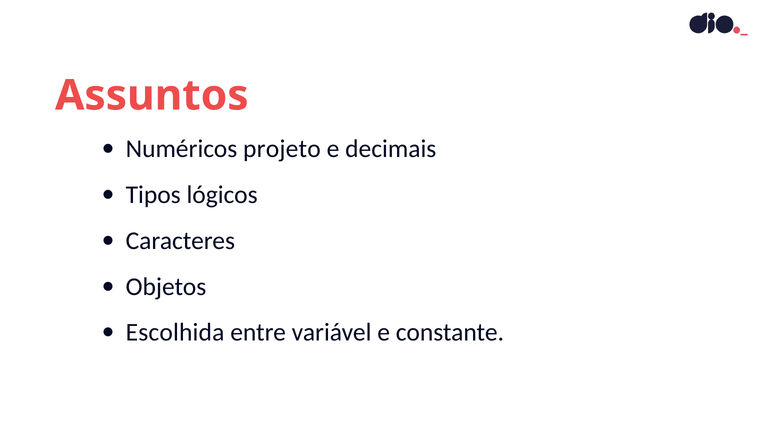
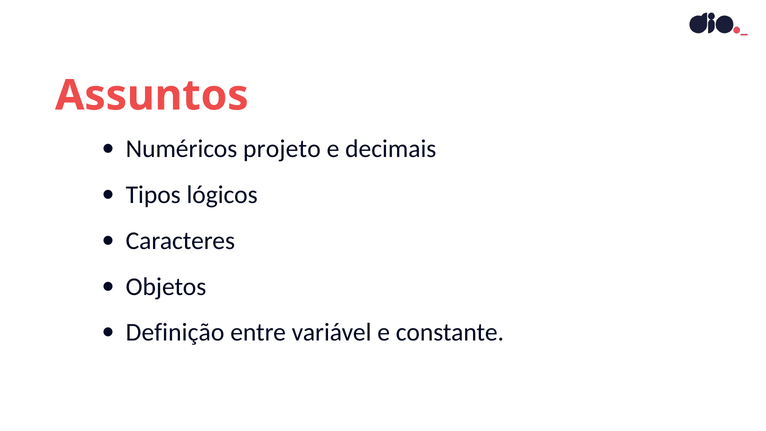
Escolhida: Escolhida -> Definição
